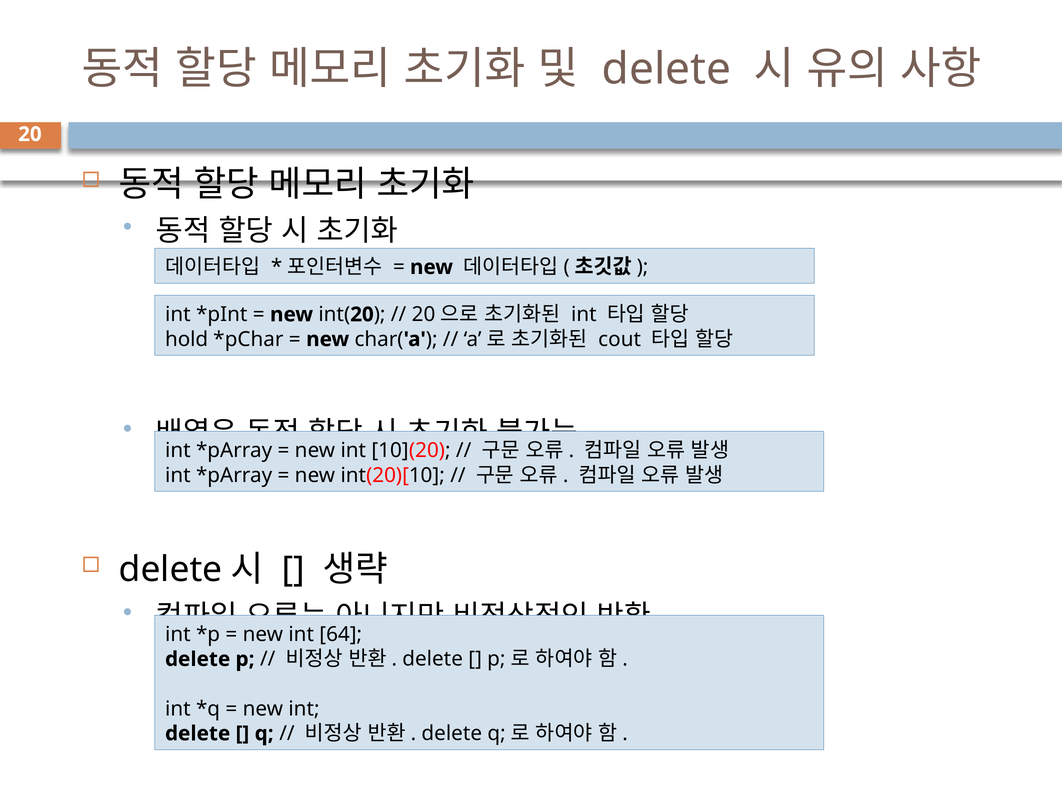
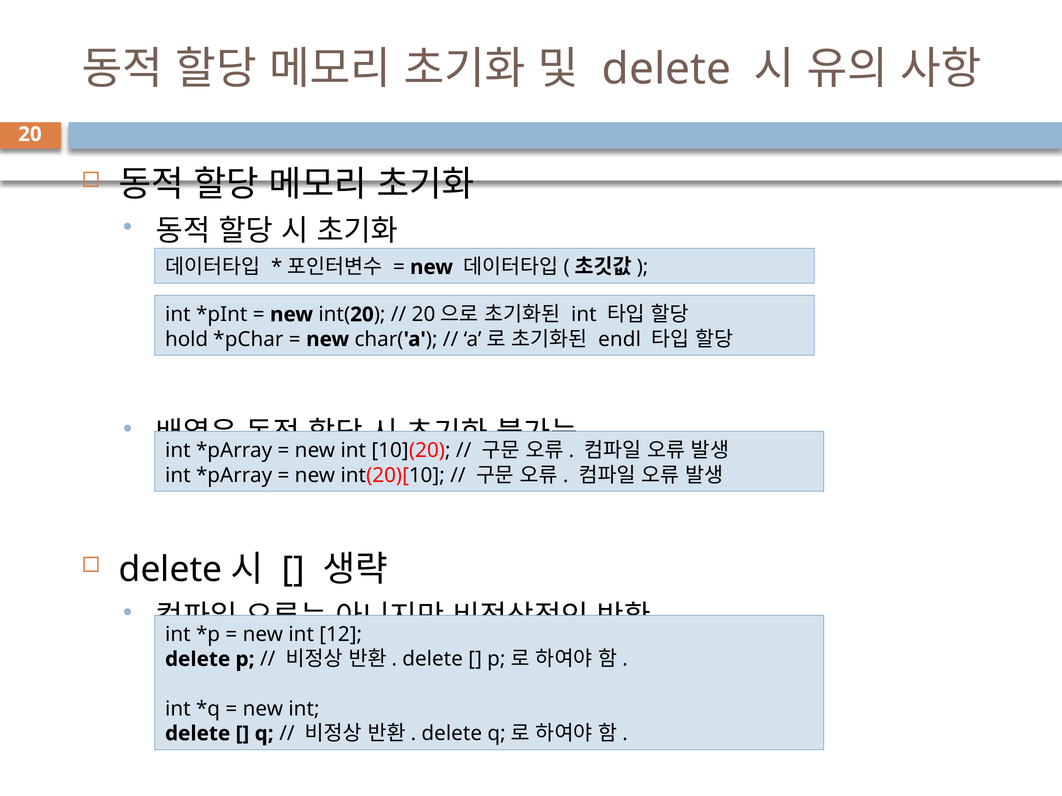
cout: cout -> endl
64: 64 -> 12
